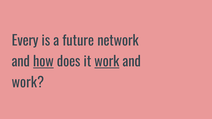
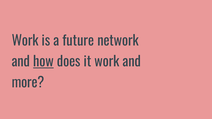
Every at (25, 41): Every -> Work
work at (107, 62) underline: present -> none
work at (28, 83): work -> more
